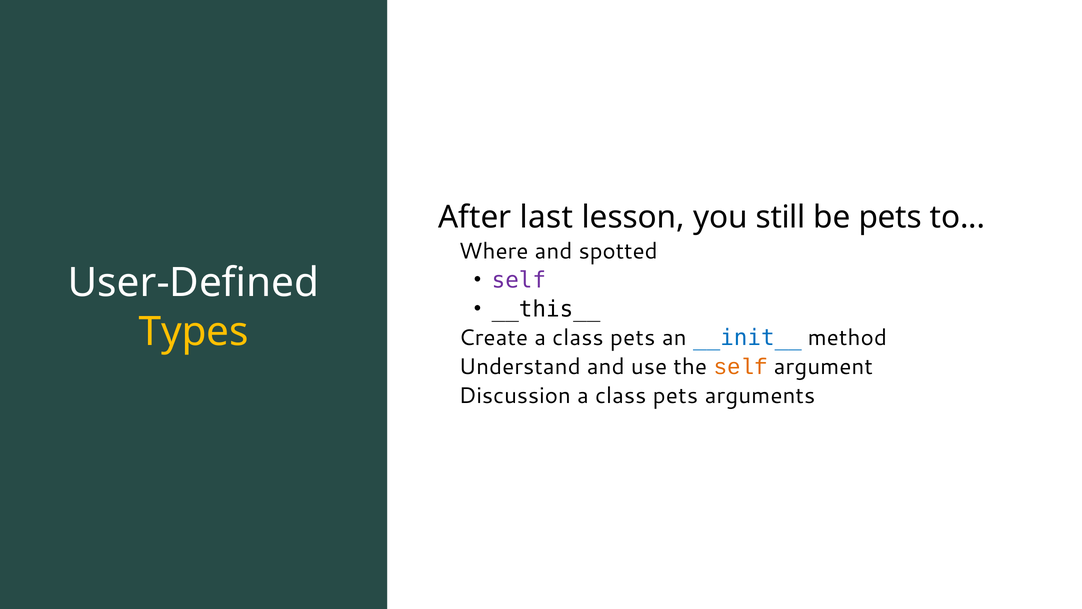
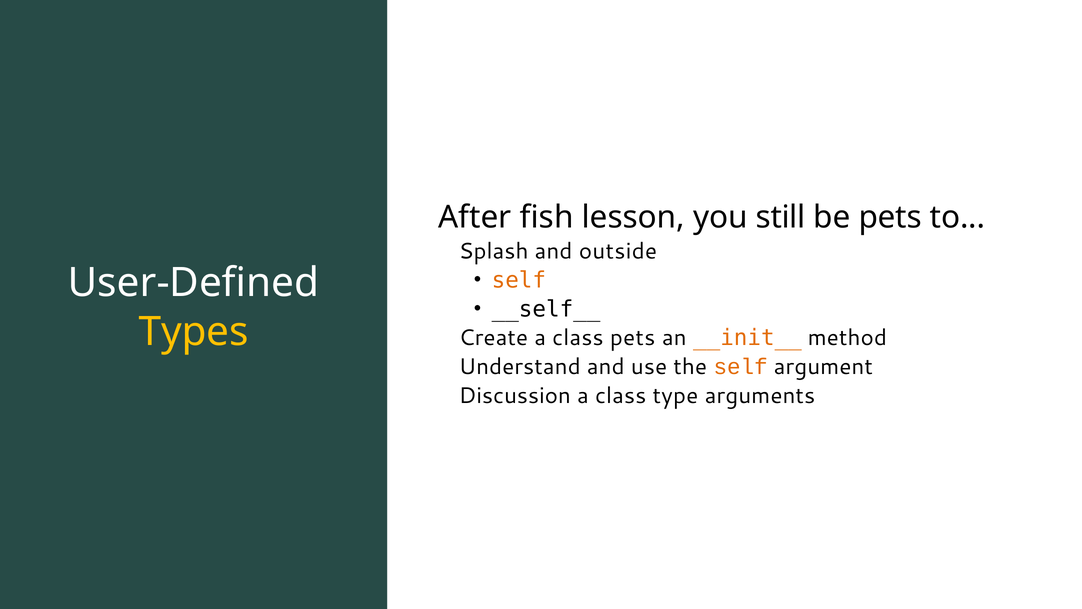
last: last -> fish
Where: Where -> Splash
spotted: spotted -> outside
self at (519, 280) colour: purple -> orange
__this__: __this__ -> __self__
__init__ colour: blue -> orange
pets at (675, 396): pets -> type
